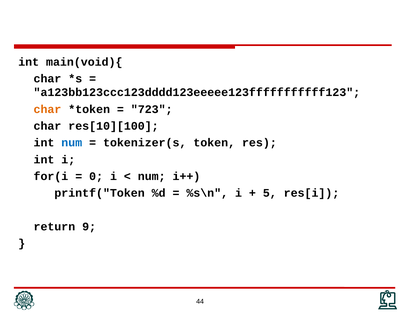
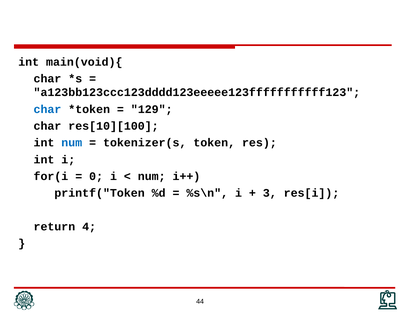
char at (47, 109) colour: orange -> blue
723: 723 -> 129
5: 5 -> 3
9: 9 -> 4
